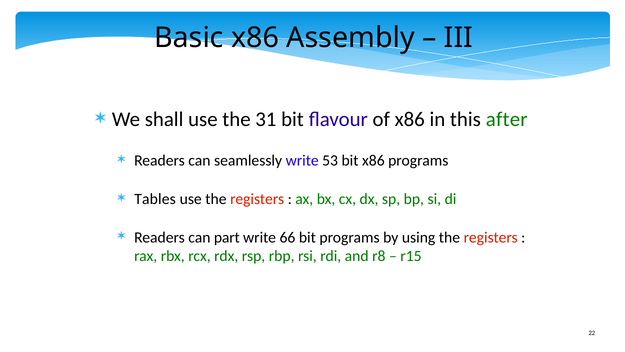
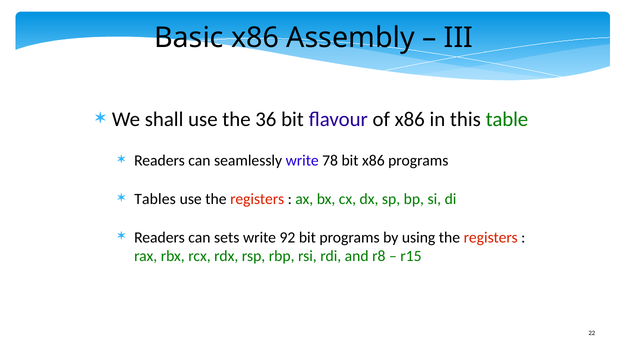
31: 31 -> 36
after: after -> table
53: 53 -> 78
part: part -> sets
66: 66 -> 92
